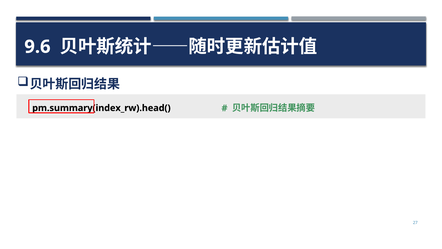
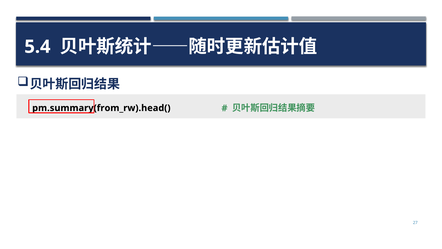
9.6: 9.6 -> 5.4
pm.summary(index_rw).head(: pm.summary(index_rw).head( -> pm.summary(from_rw).head(
